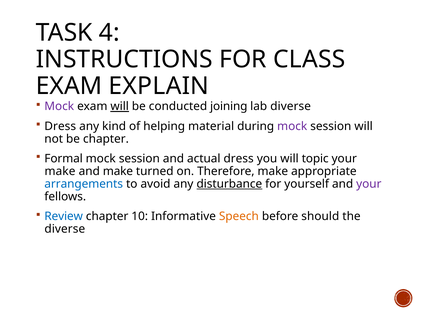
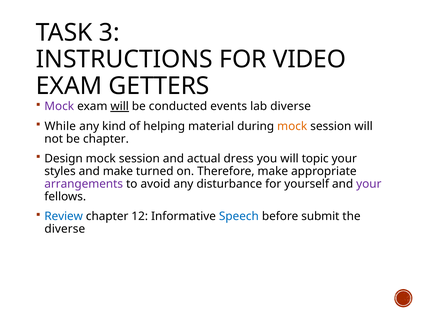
4: 4 -> 3
CLASS: CLASS -> VIDEO
EXPLAIN: EXPLAIN -> GETTERS
joining: joining -> events
Dress at (60, 126): Dress -> While
mock at (292, 126) colour: purple -> orange
Formal: Formal -> Design
make at (60, 171): make -> styles
arrangements colour: blue -> purple
disturbance underline: present -> none
10: 10 -> 12
Speech colour: orange -> blue
should: should -> submit
